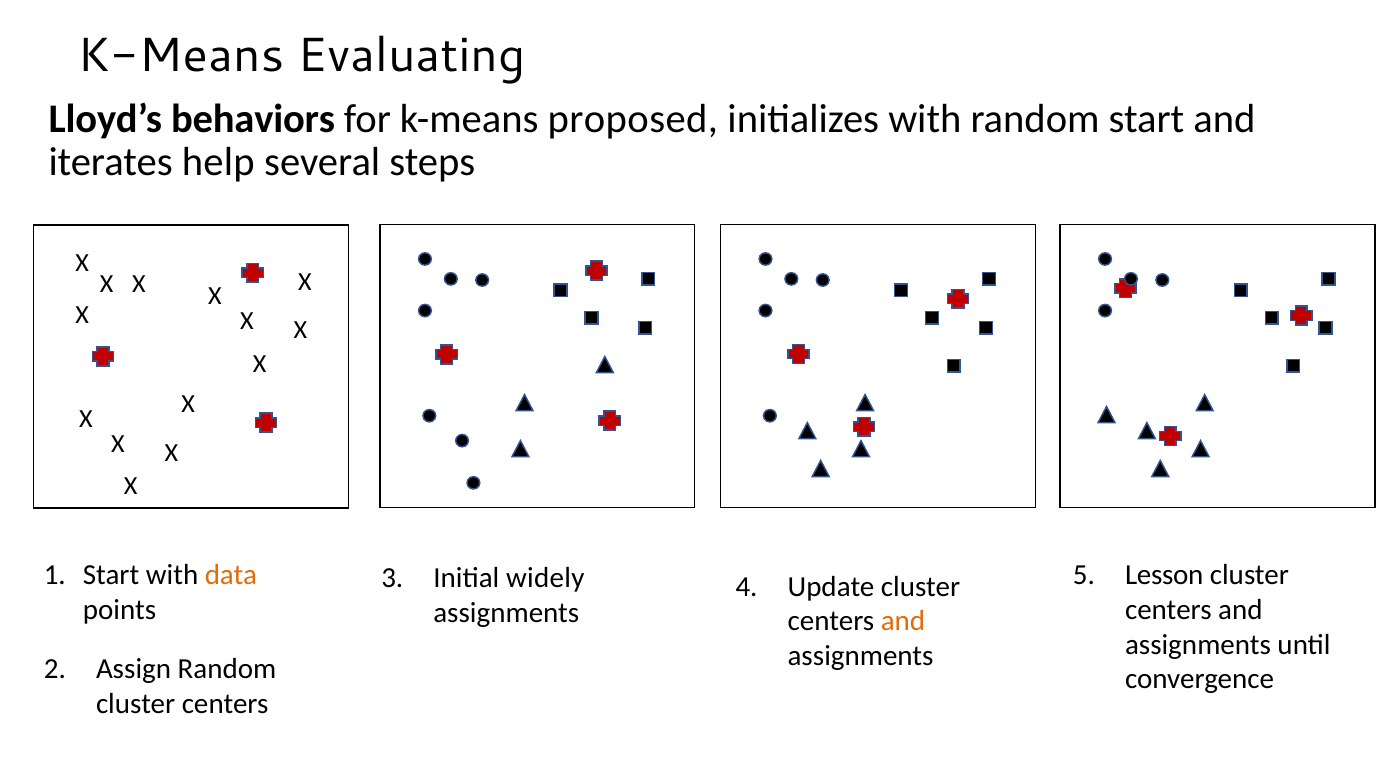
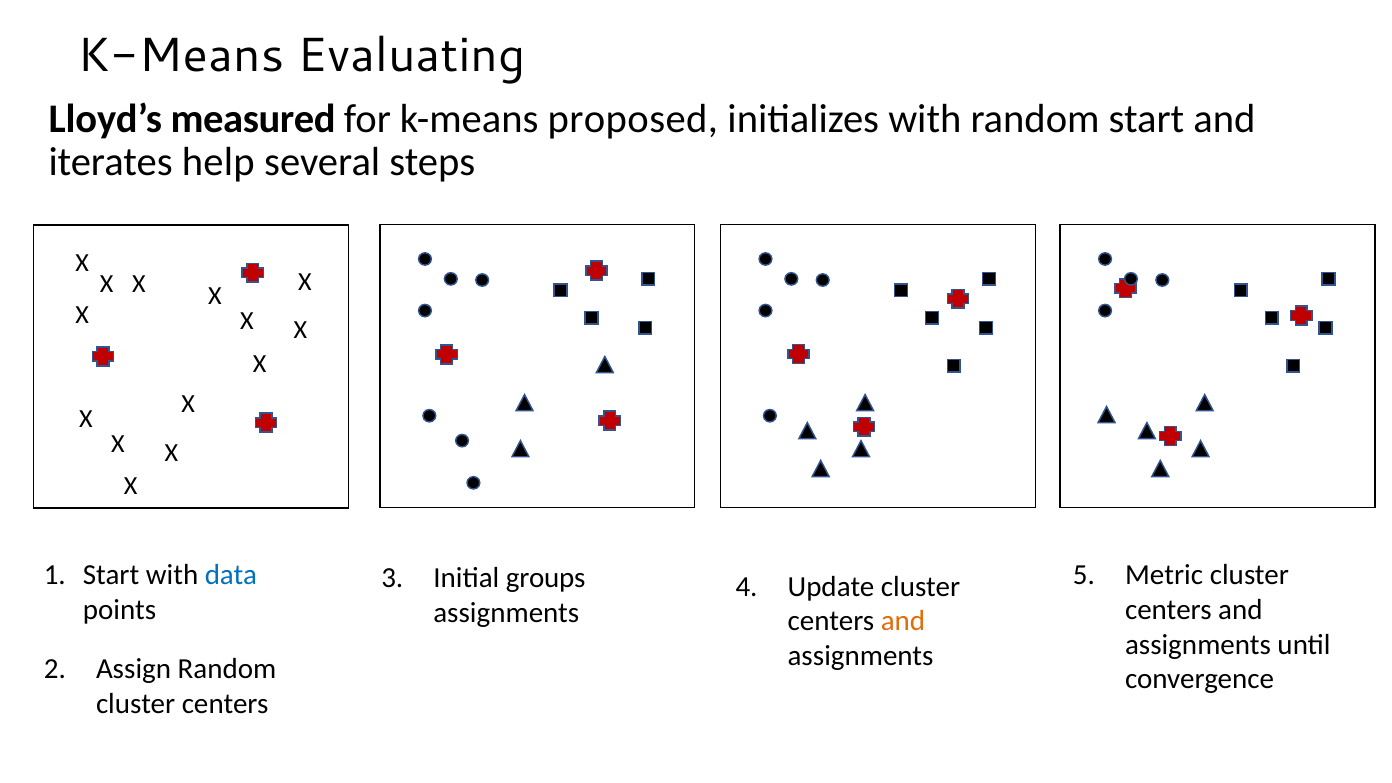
behaviors: behaviors -> measured
data colour: orange -> blue
Lesson: Lesson -> Metric
widely: widely -> groups
